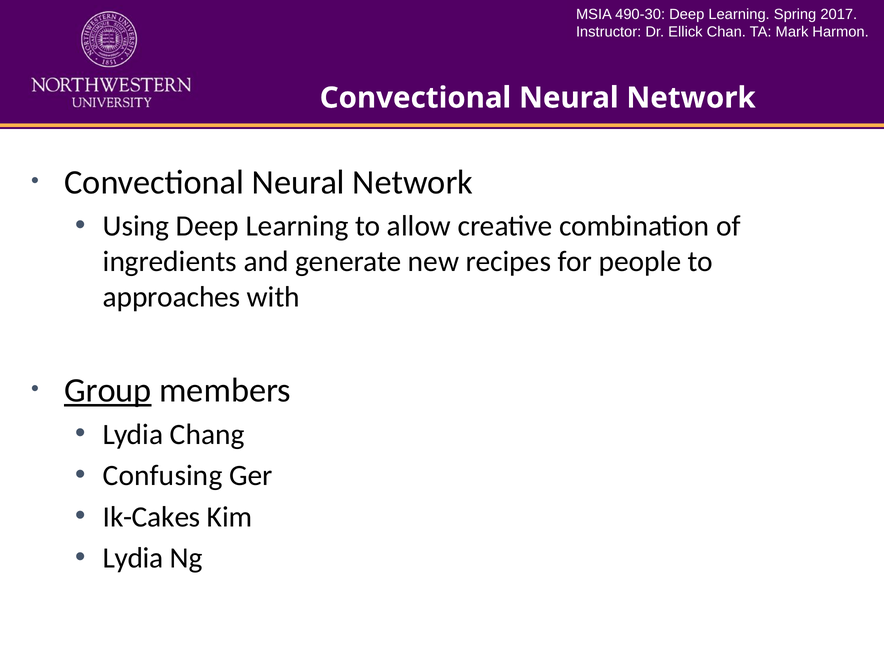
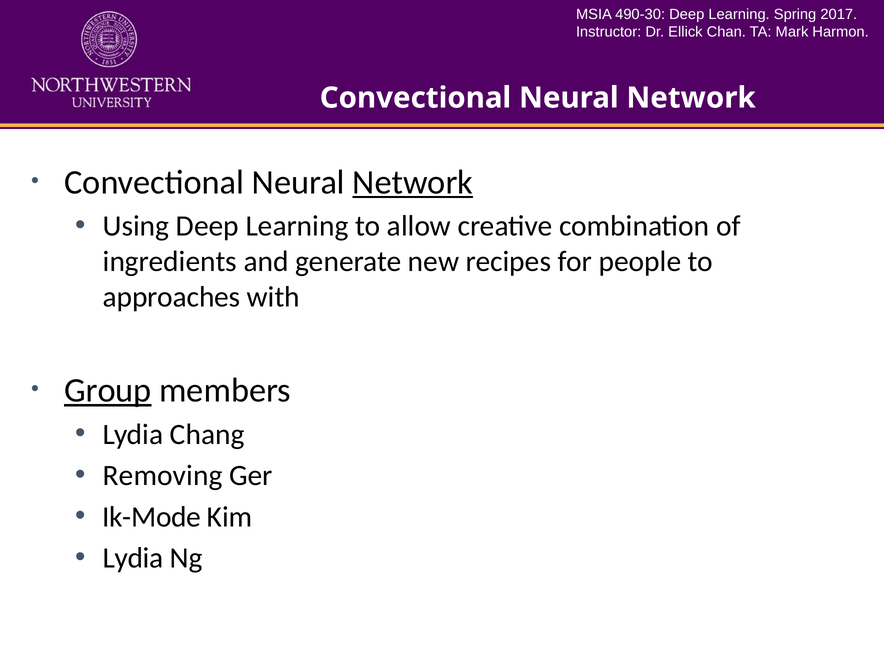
Network at (413, 182) underline: none -> present
Confusing: Confusing -> Removing
Ik-Cakes: Ik-Cakes -> Ik-Mode
